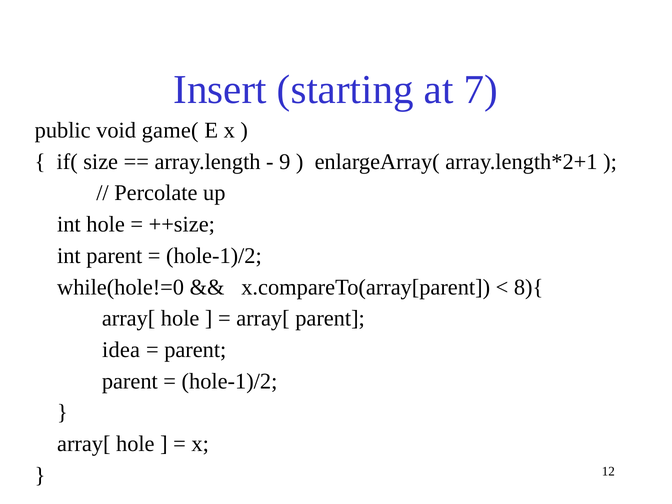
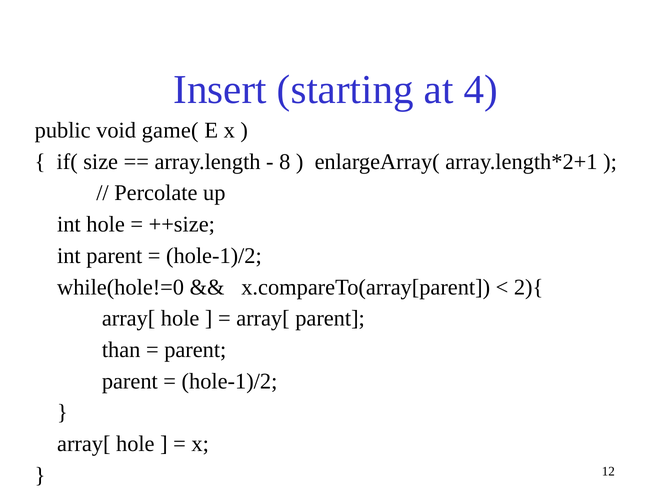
7: 7 -> 4
9: 9 -> 8
8){: 8){ -> 2){
idea: idea -> than
